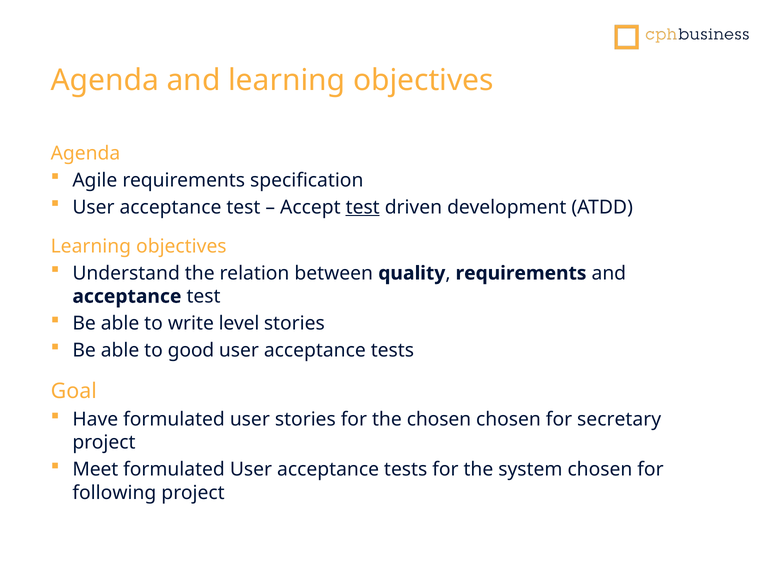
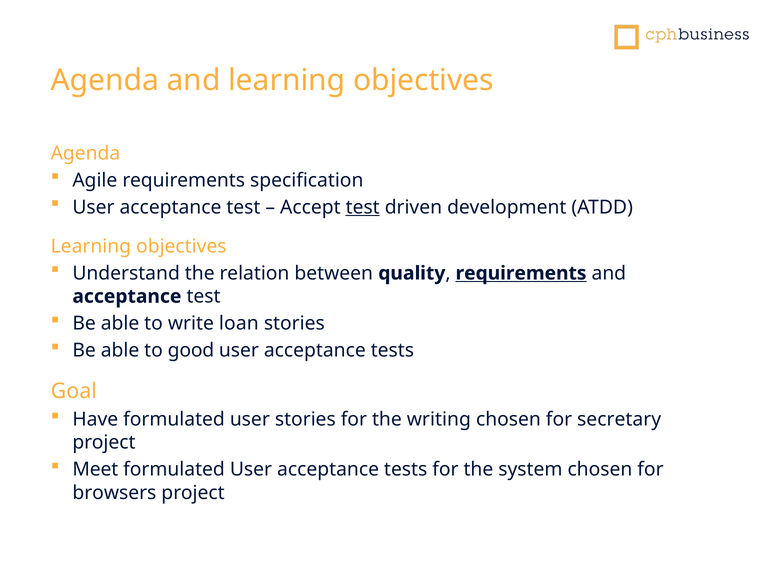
requirements at (521, 273) underline: none -> present
level: level -> loan
the chosen: chosen -> writing
following: following -> browsers
